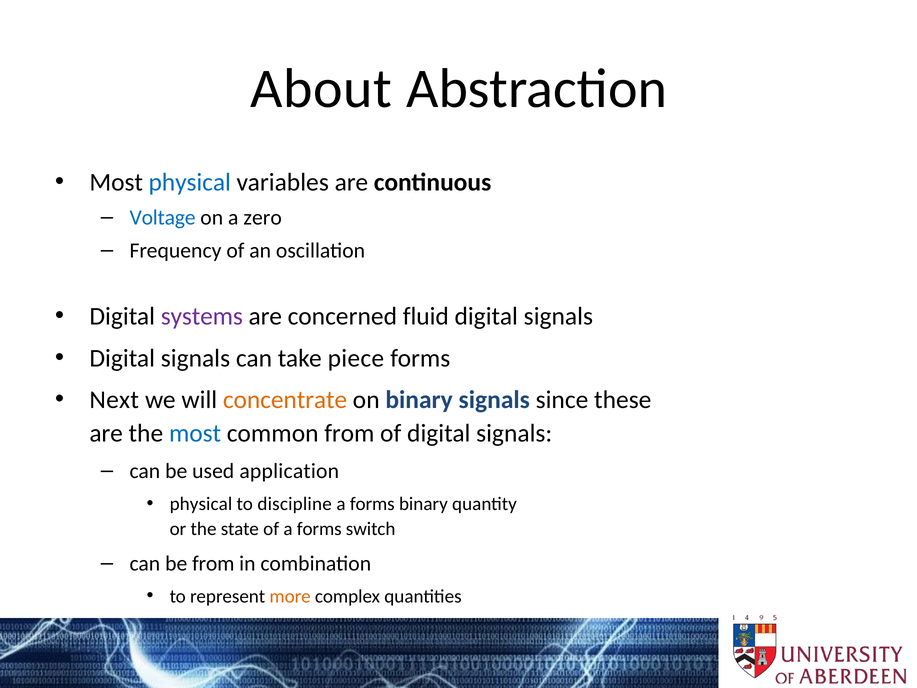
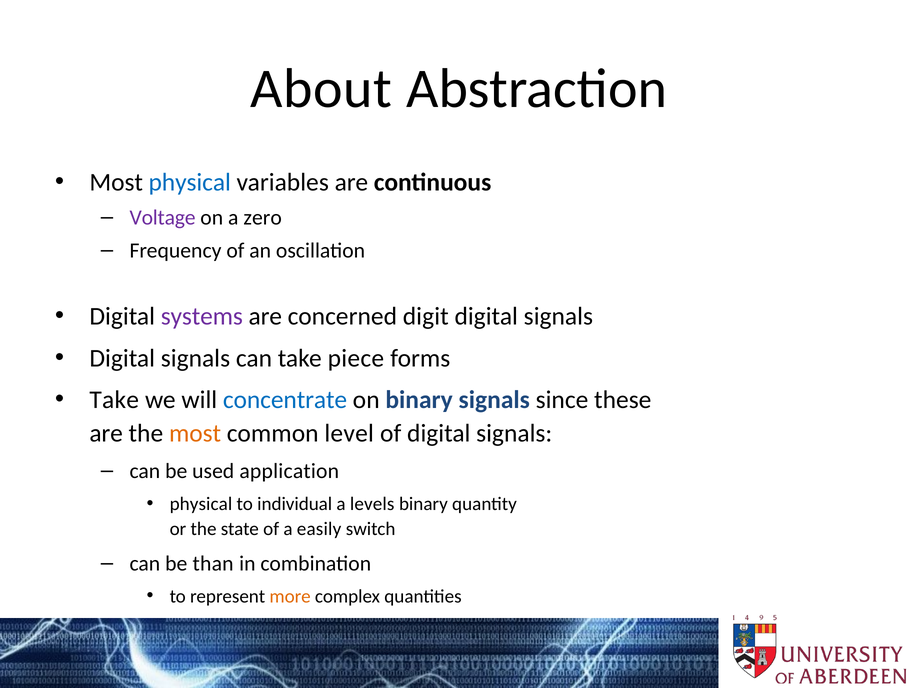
Voltage colour: blue -> purple
fluid: fluid -> digit
Next at (114, 400): Next -> Take
concentrate colour: orange -> blue
most at (195, 433) colour: blue -> orange
common from: from -> level
discipline: discipline -> individual
forms at (372, 504): forms -> levels
of a forms: forms -> easily
be from: from -> than
